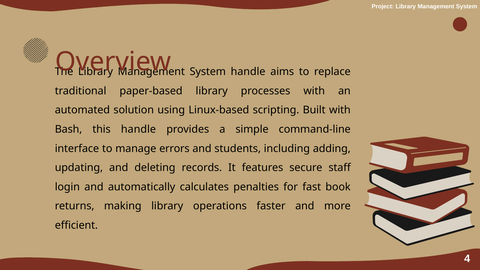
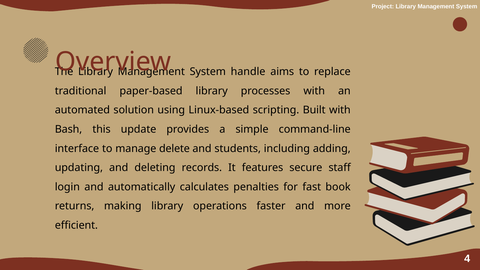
this handle: handle -> update
errors: errors -> delete
